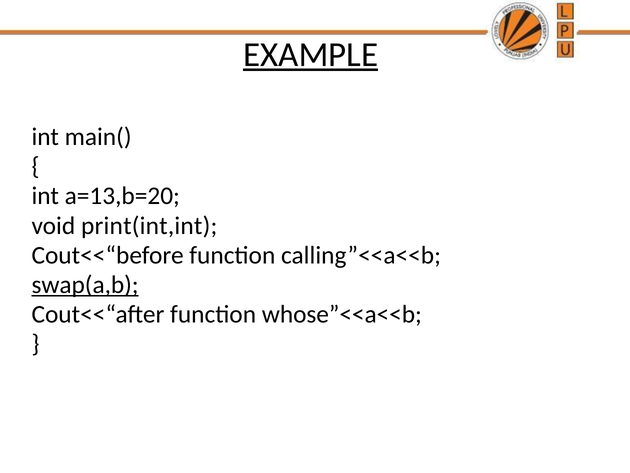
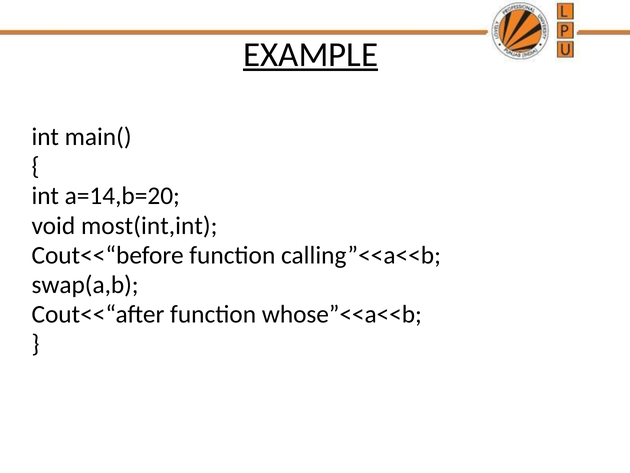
a=13,b=20: a=13,b=20 -> a=14,b=20
print(int,int: print(int,int -> most(int,int
swap(a,b underline: present -> none
